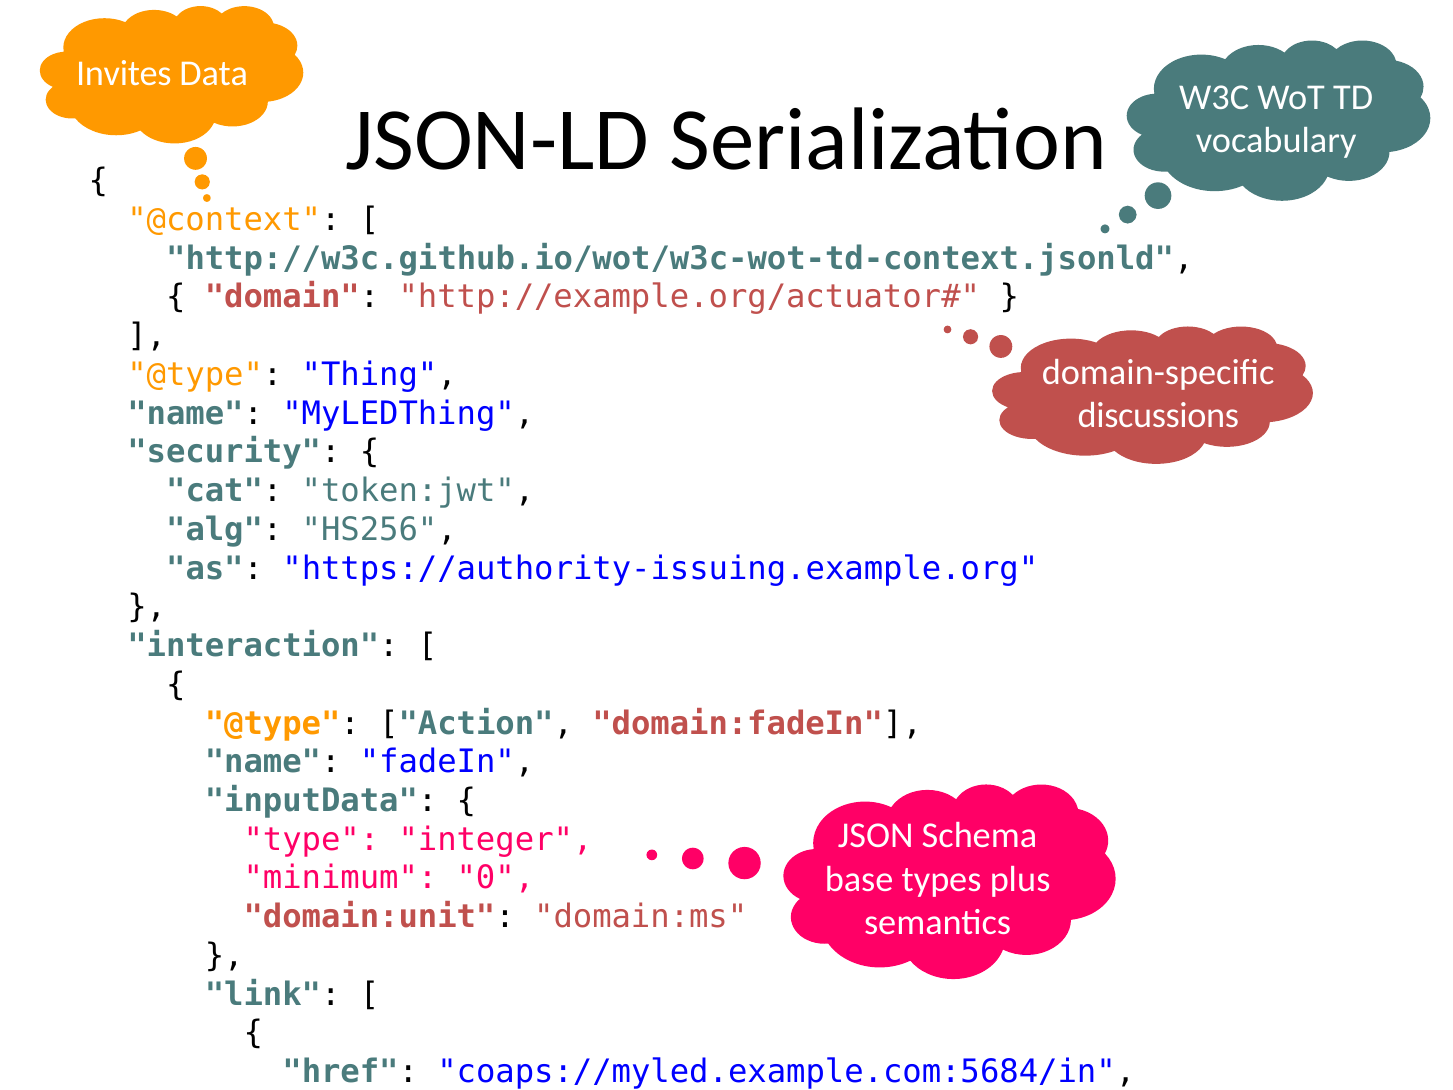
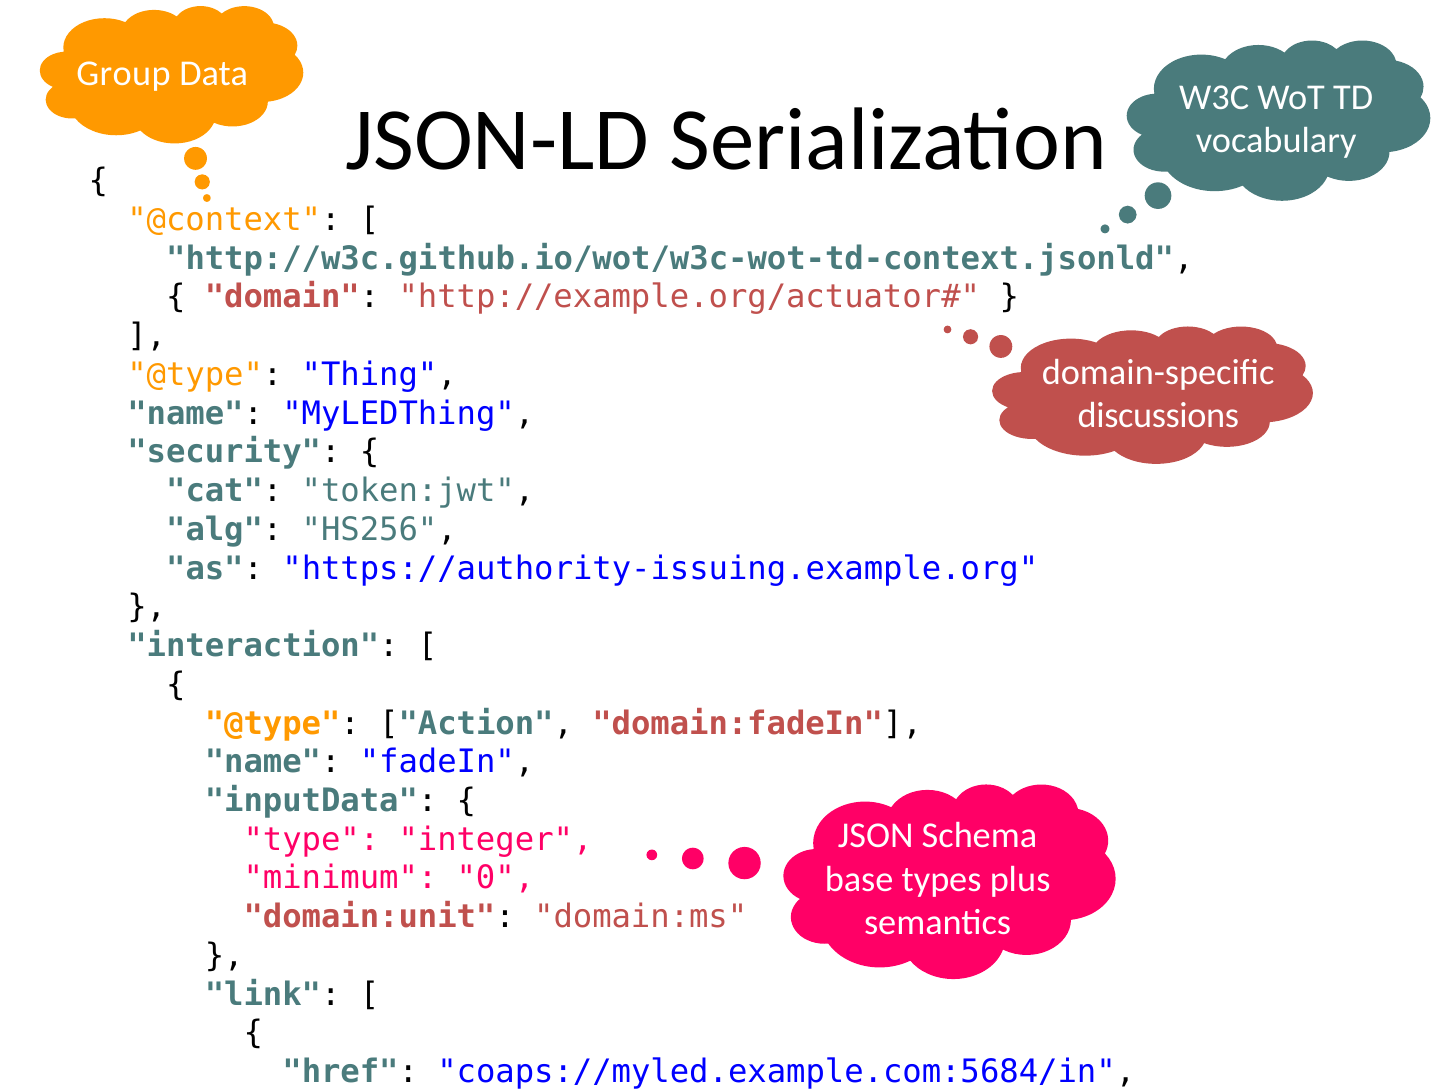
Invites: Invites -> Group
